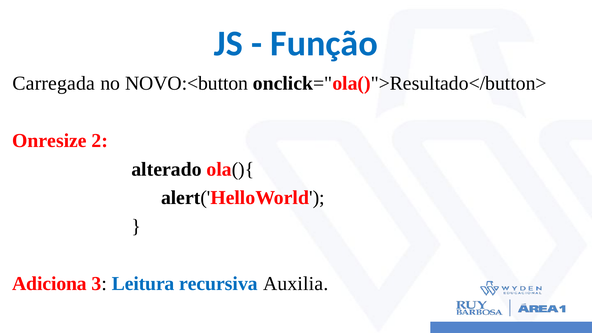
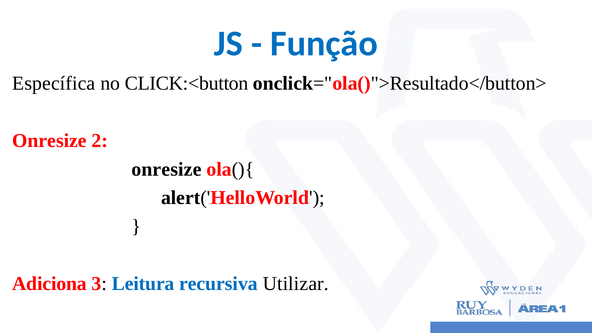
Carregada: Carregada -> Específica
NOVO:<button: NOVO:<button -> CLICK:<button
alterado at (167, 169): alterado -> onresize
Auxilia: Auxilia -> Utilizar
